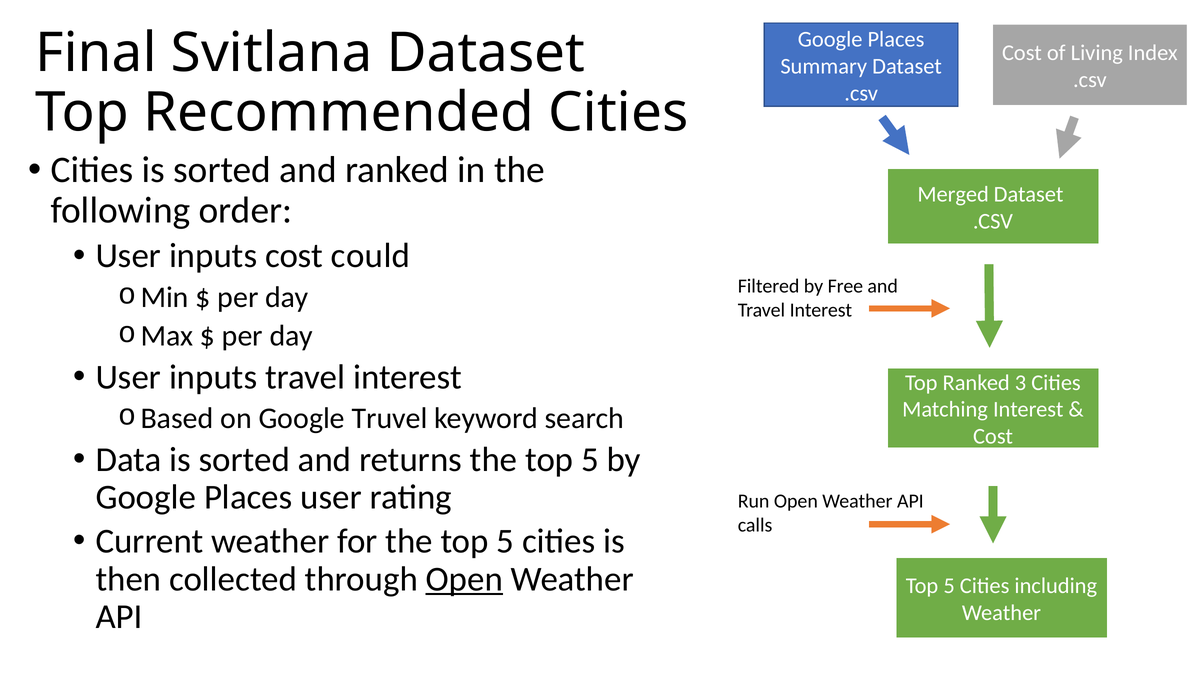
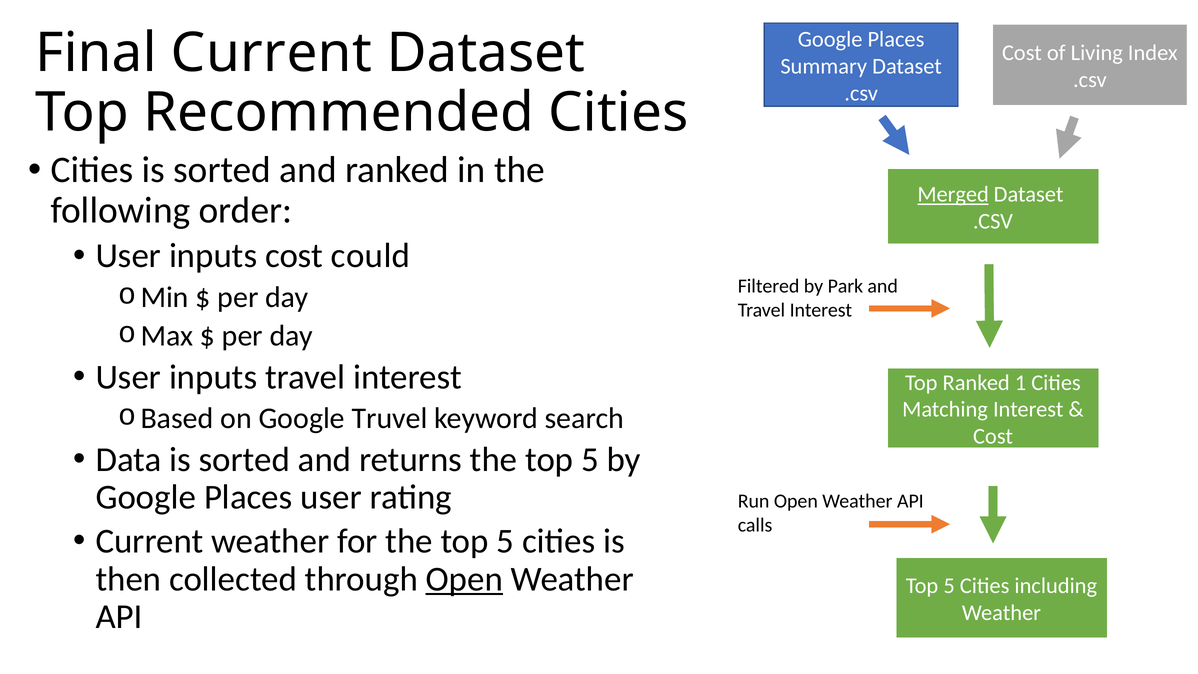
Final Svitlana: Svitlana -> Current
Merged underline: none -> present
Free: Free -> Park
3: 3 -> 1
